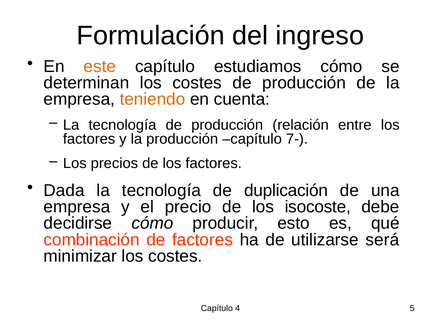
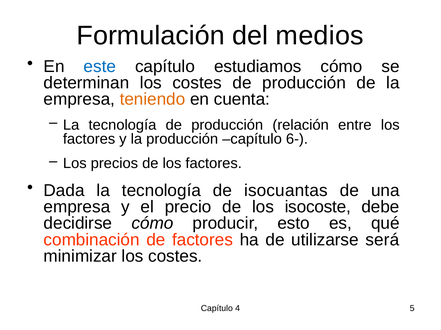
ingreso: ingreso -> medios
este colour: orange -> blue
7-: 7- -> 6-
duplicación: duplicación -> isocuantas
